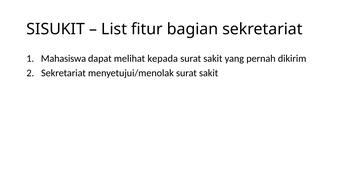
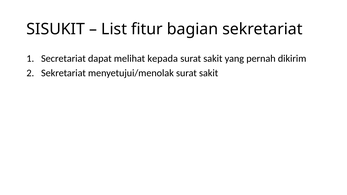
Mahasiswa: Mahasiswa -> Secretariat
